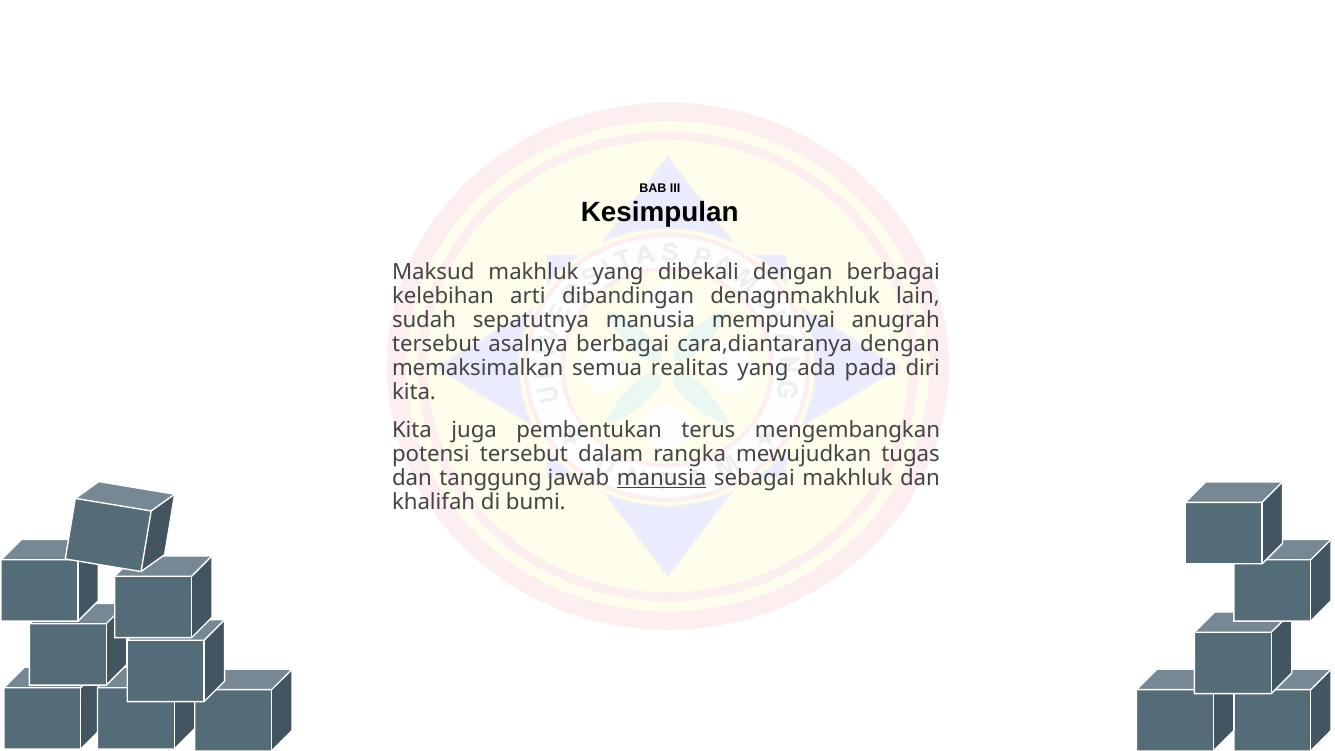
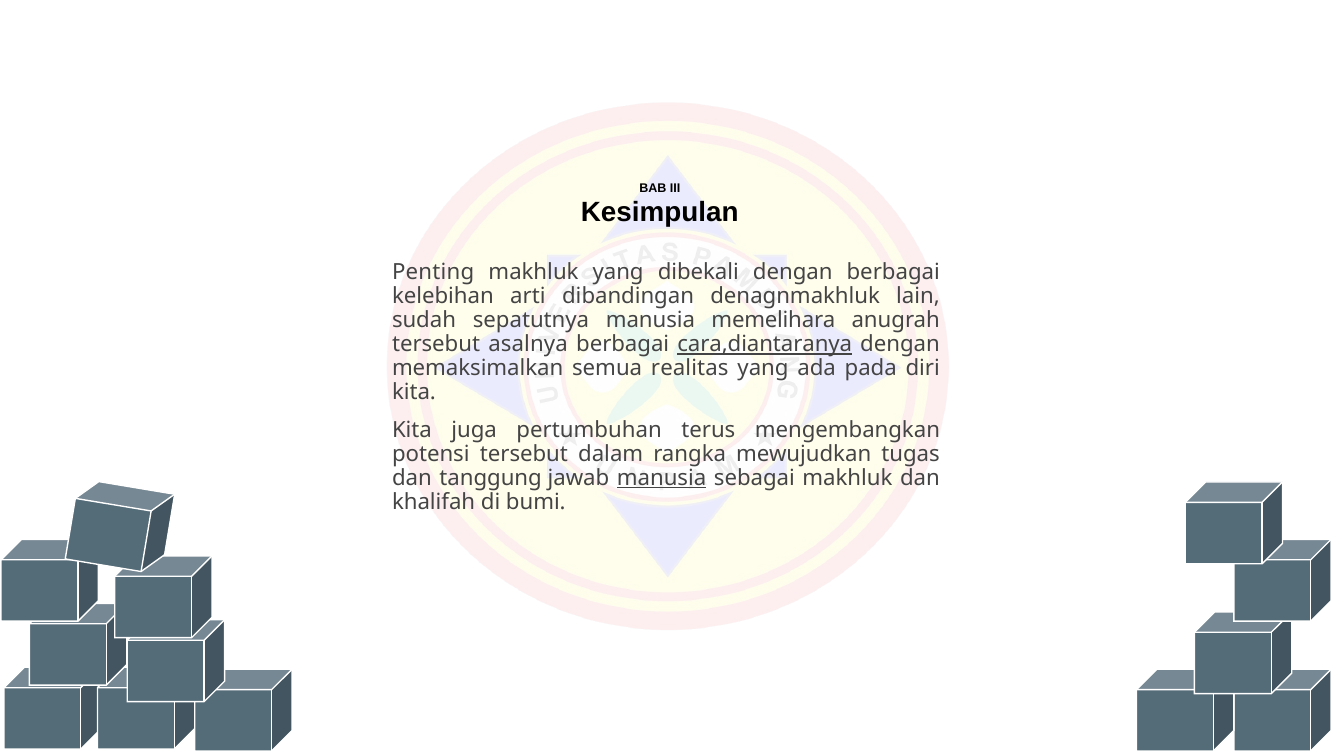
Maksud: Maksud -> Penting
mempunyai: mempunyai -> memelihara
cara,diantaranya underline: none -> present
pembentukan: pembentukan -> pertumbuhan
